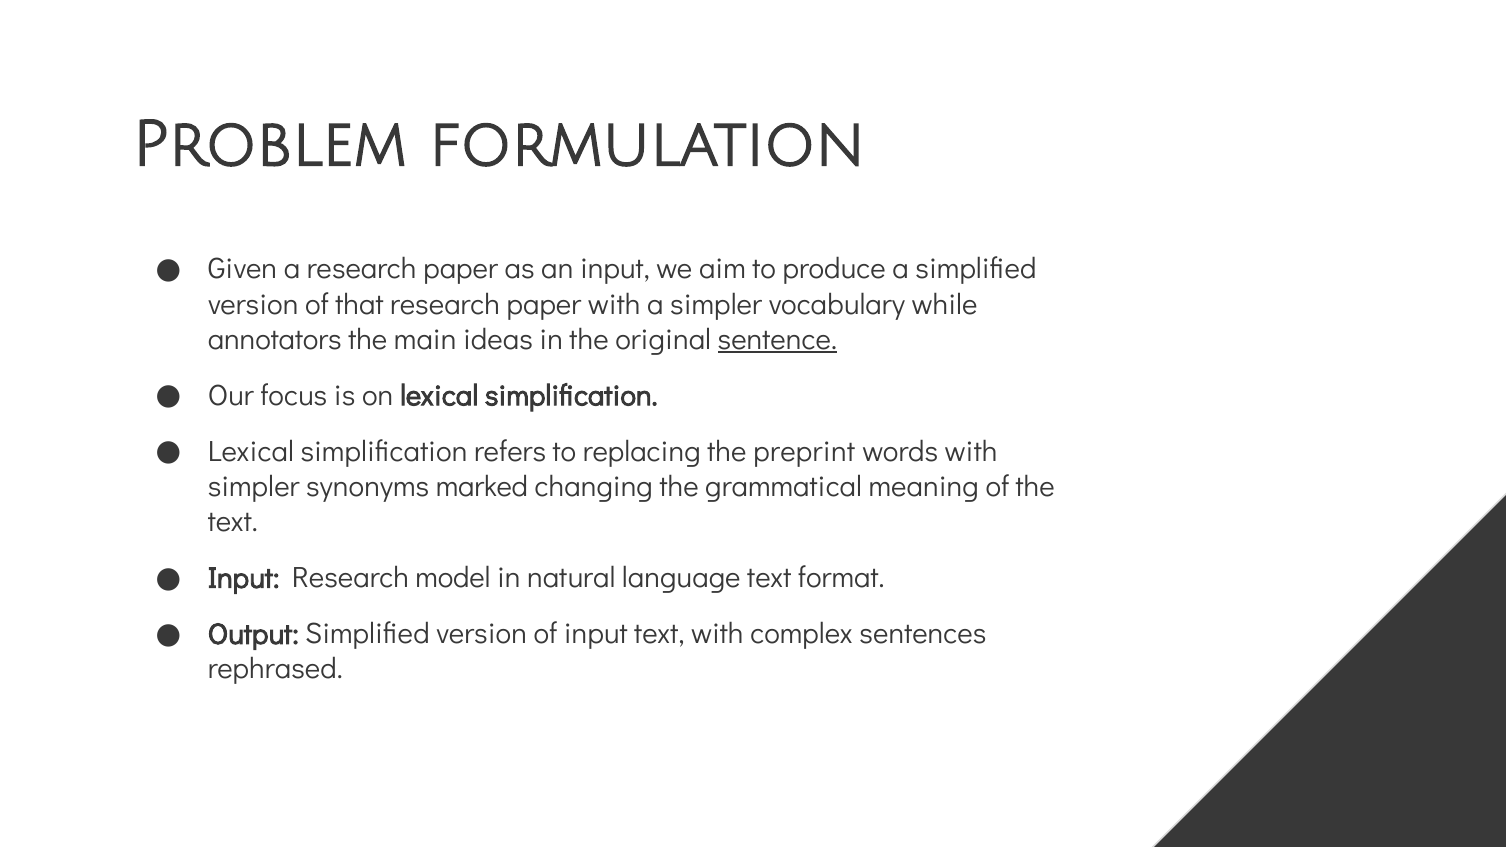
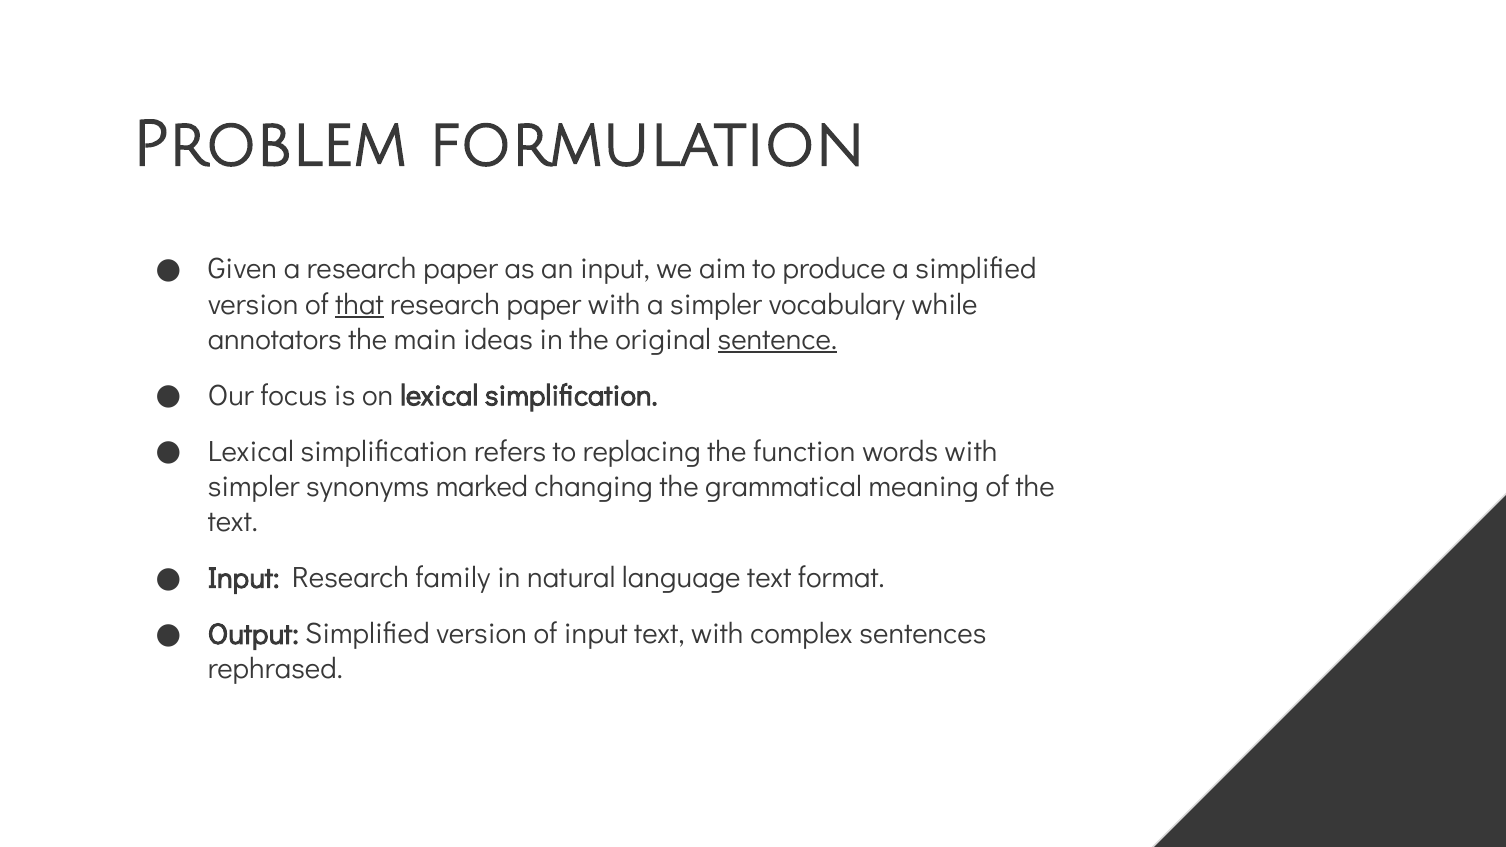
that underline: none -> present
preprint: preprint -> function
model: model -> family
